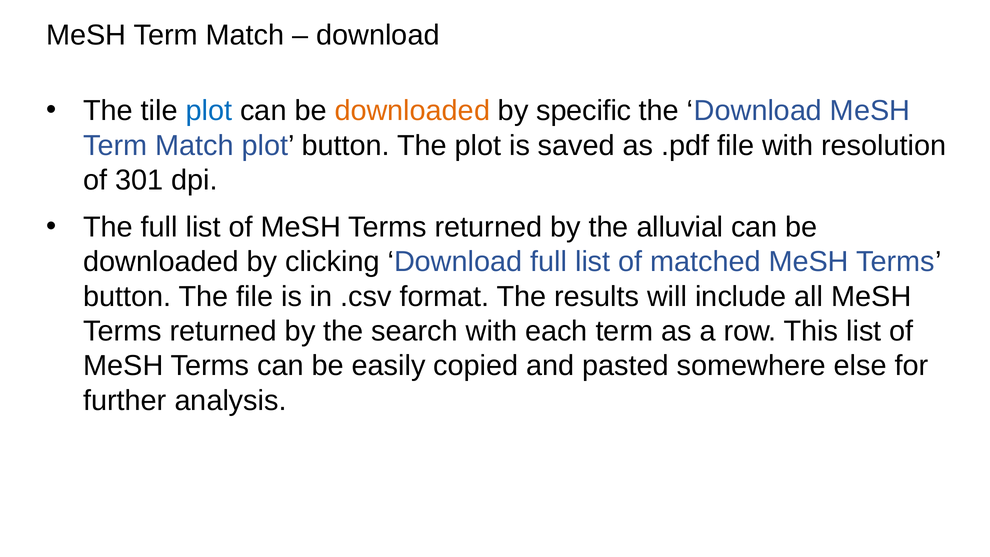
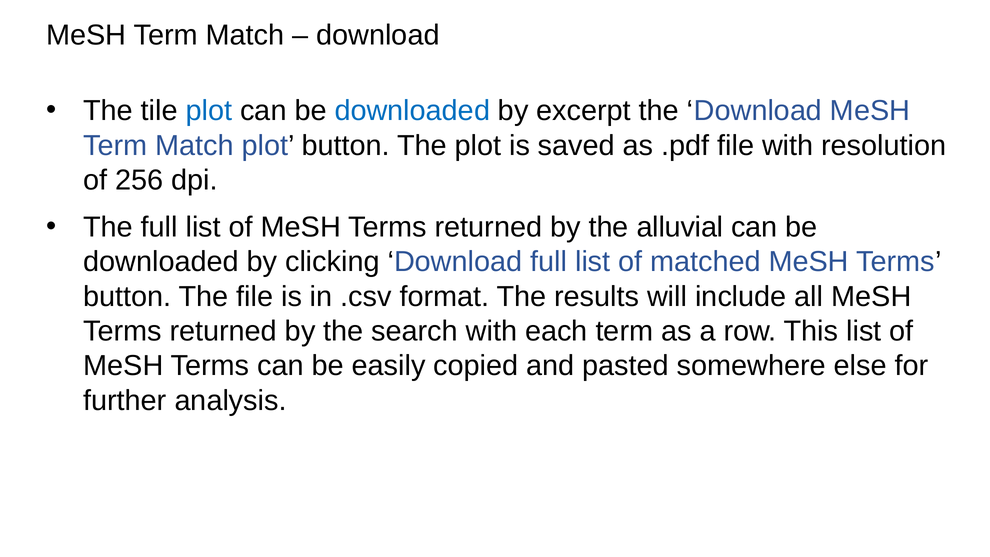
downloaded at (412, 111) colour: orange -> blue
specific: specific -> excerpt
301: 301 -> 256
